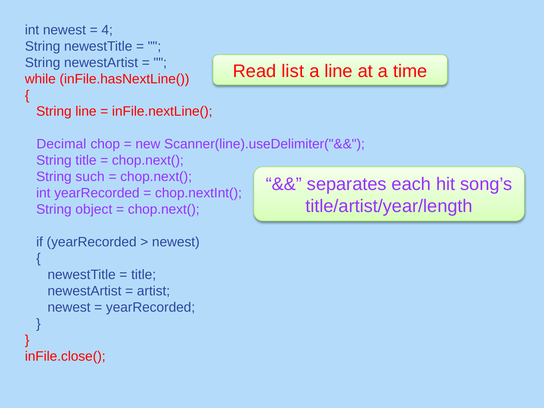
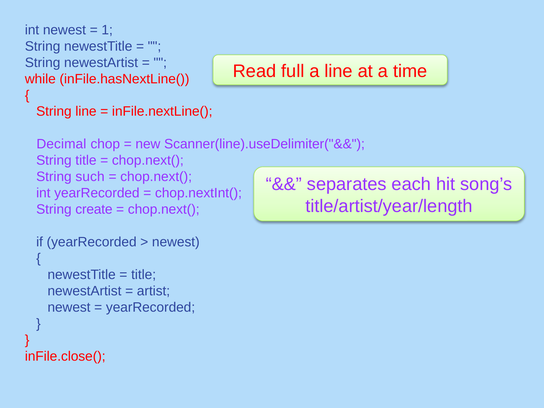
4: 4 -> 1
list: list -> full
object: object -> create
